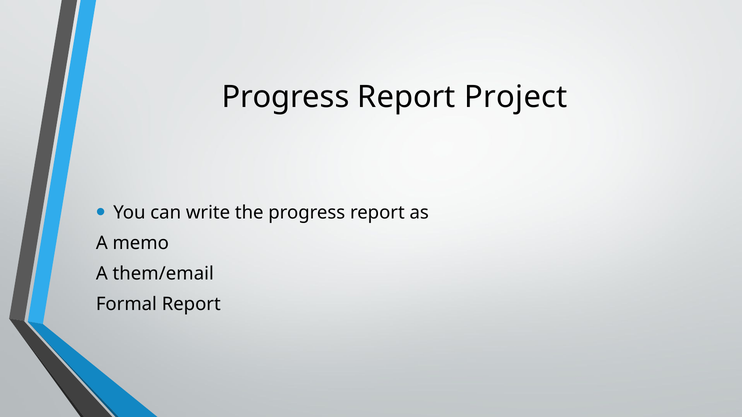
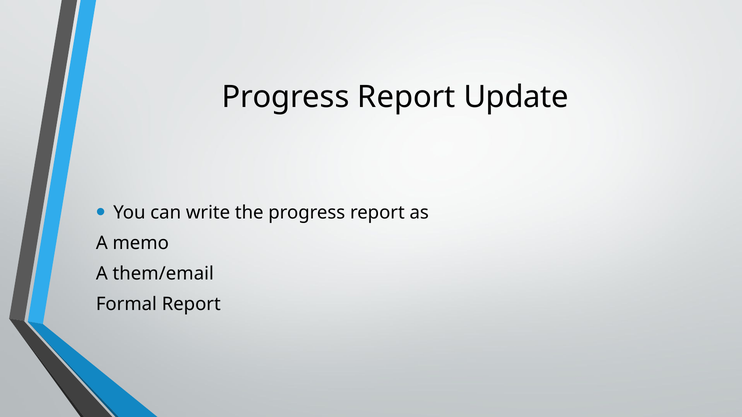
Project: Project -> Update
